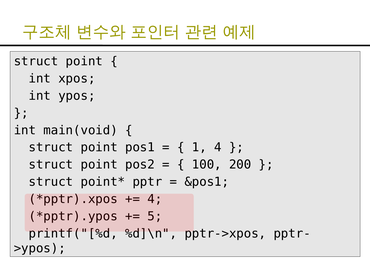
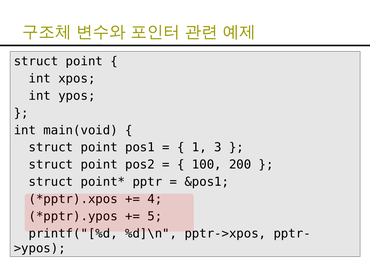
1 4: 4 -> 3
